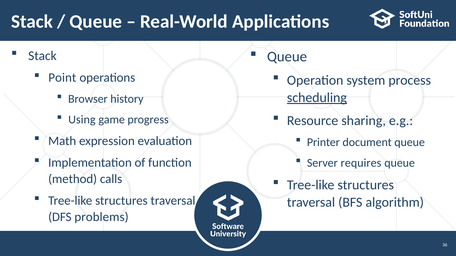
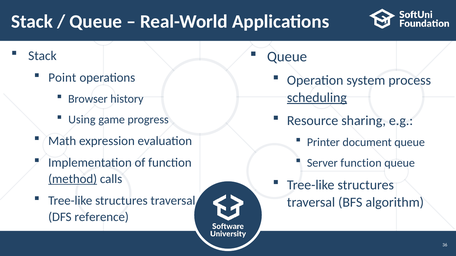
Server requires: requires -> function
method underline: none -> present
problems: problems -> reference
